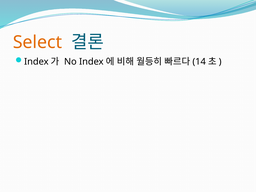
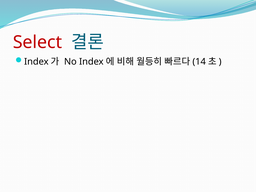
Select colour: orange -> red
